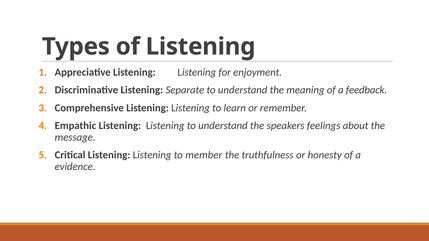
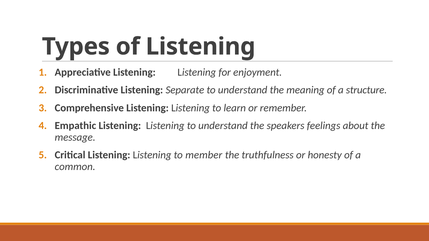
feedback: feedback -> structure
evidence: evidence -> common
